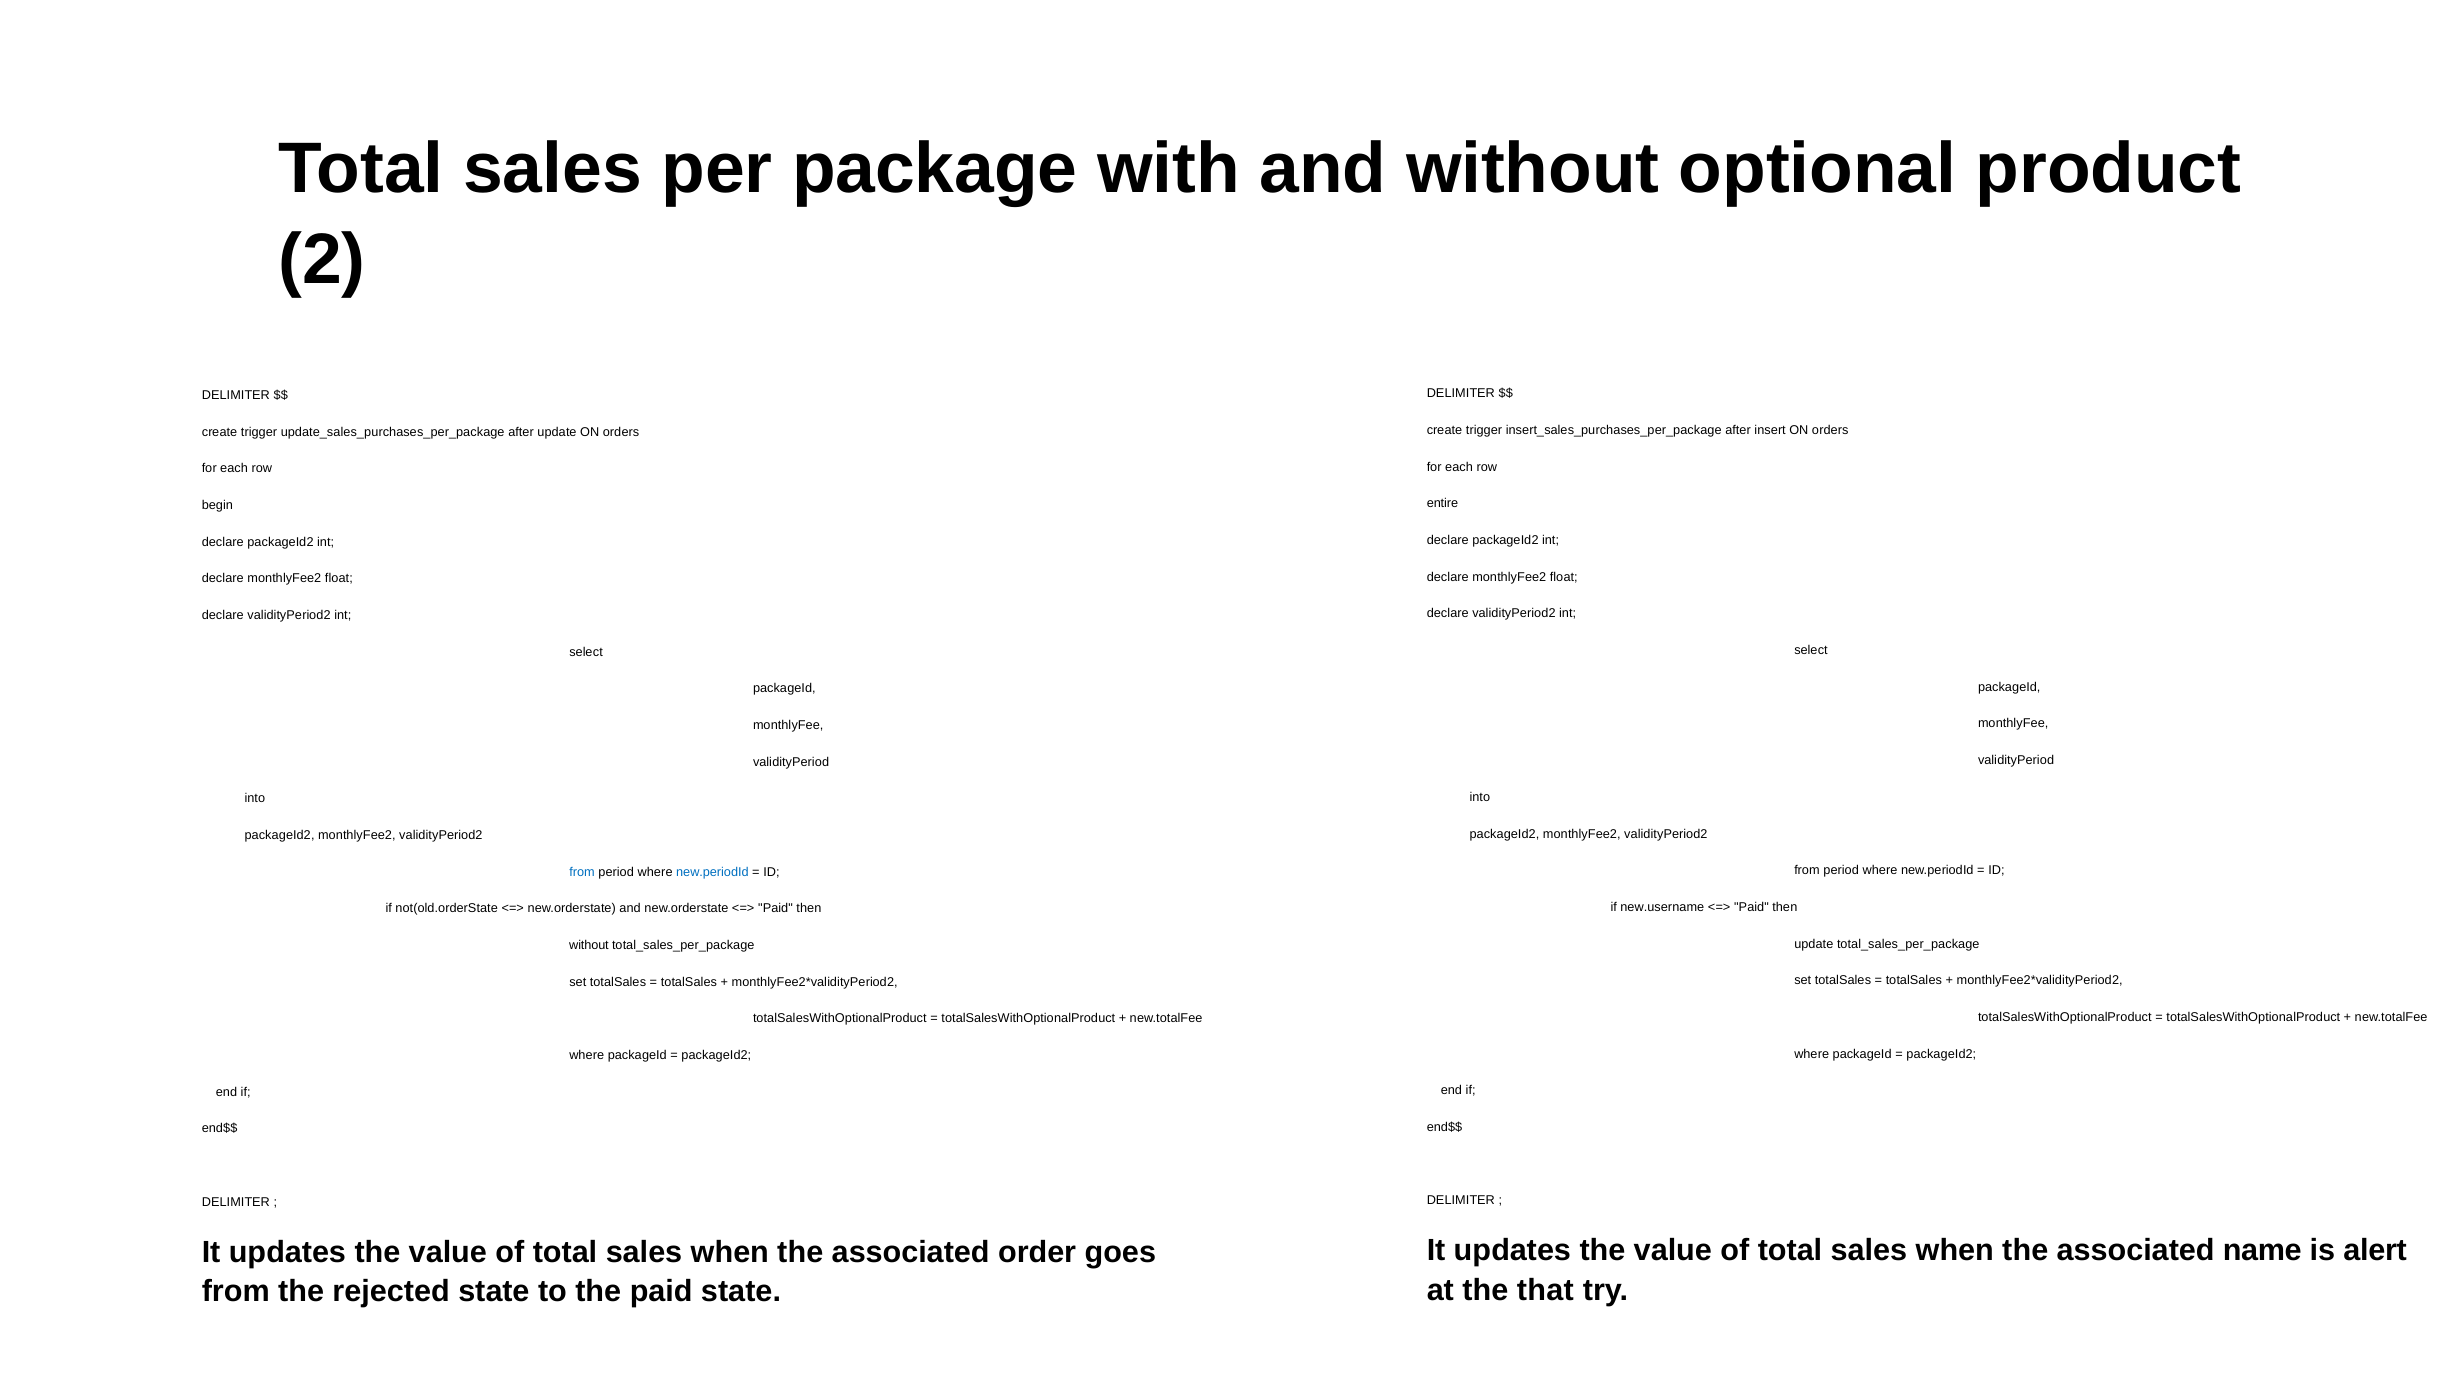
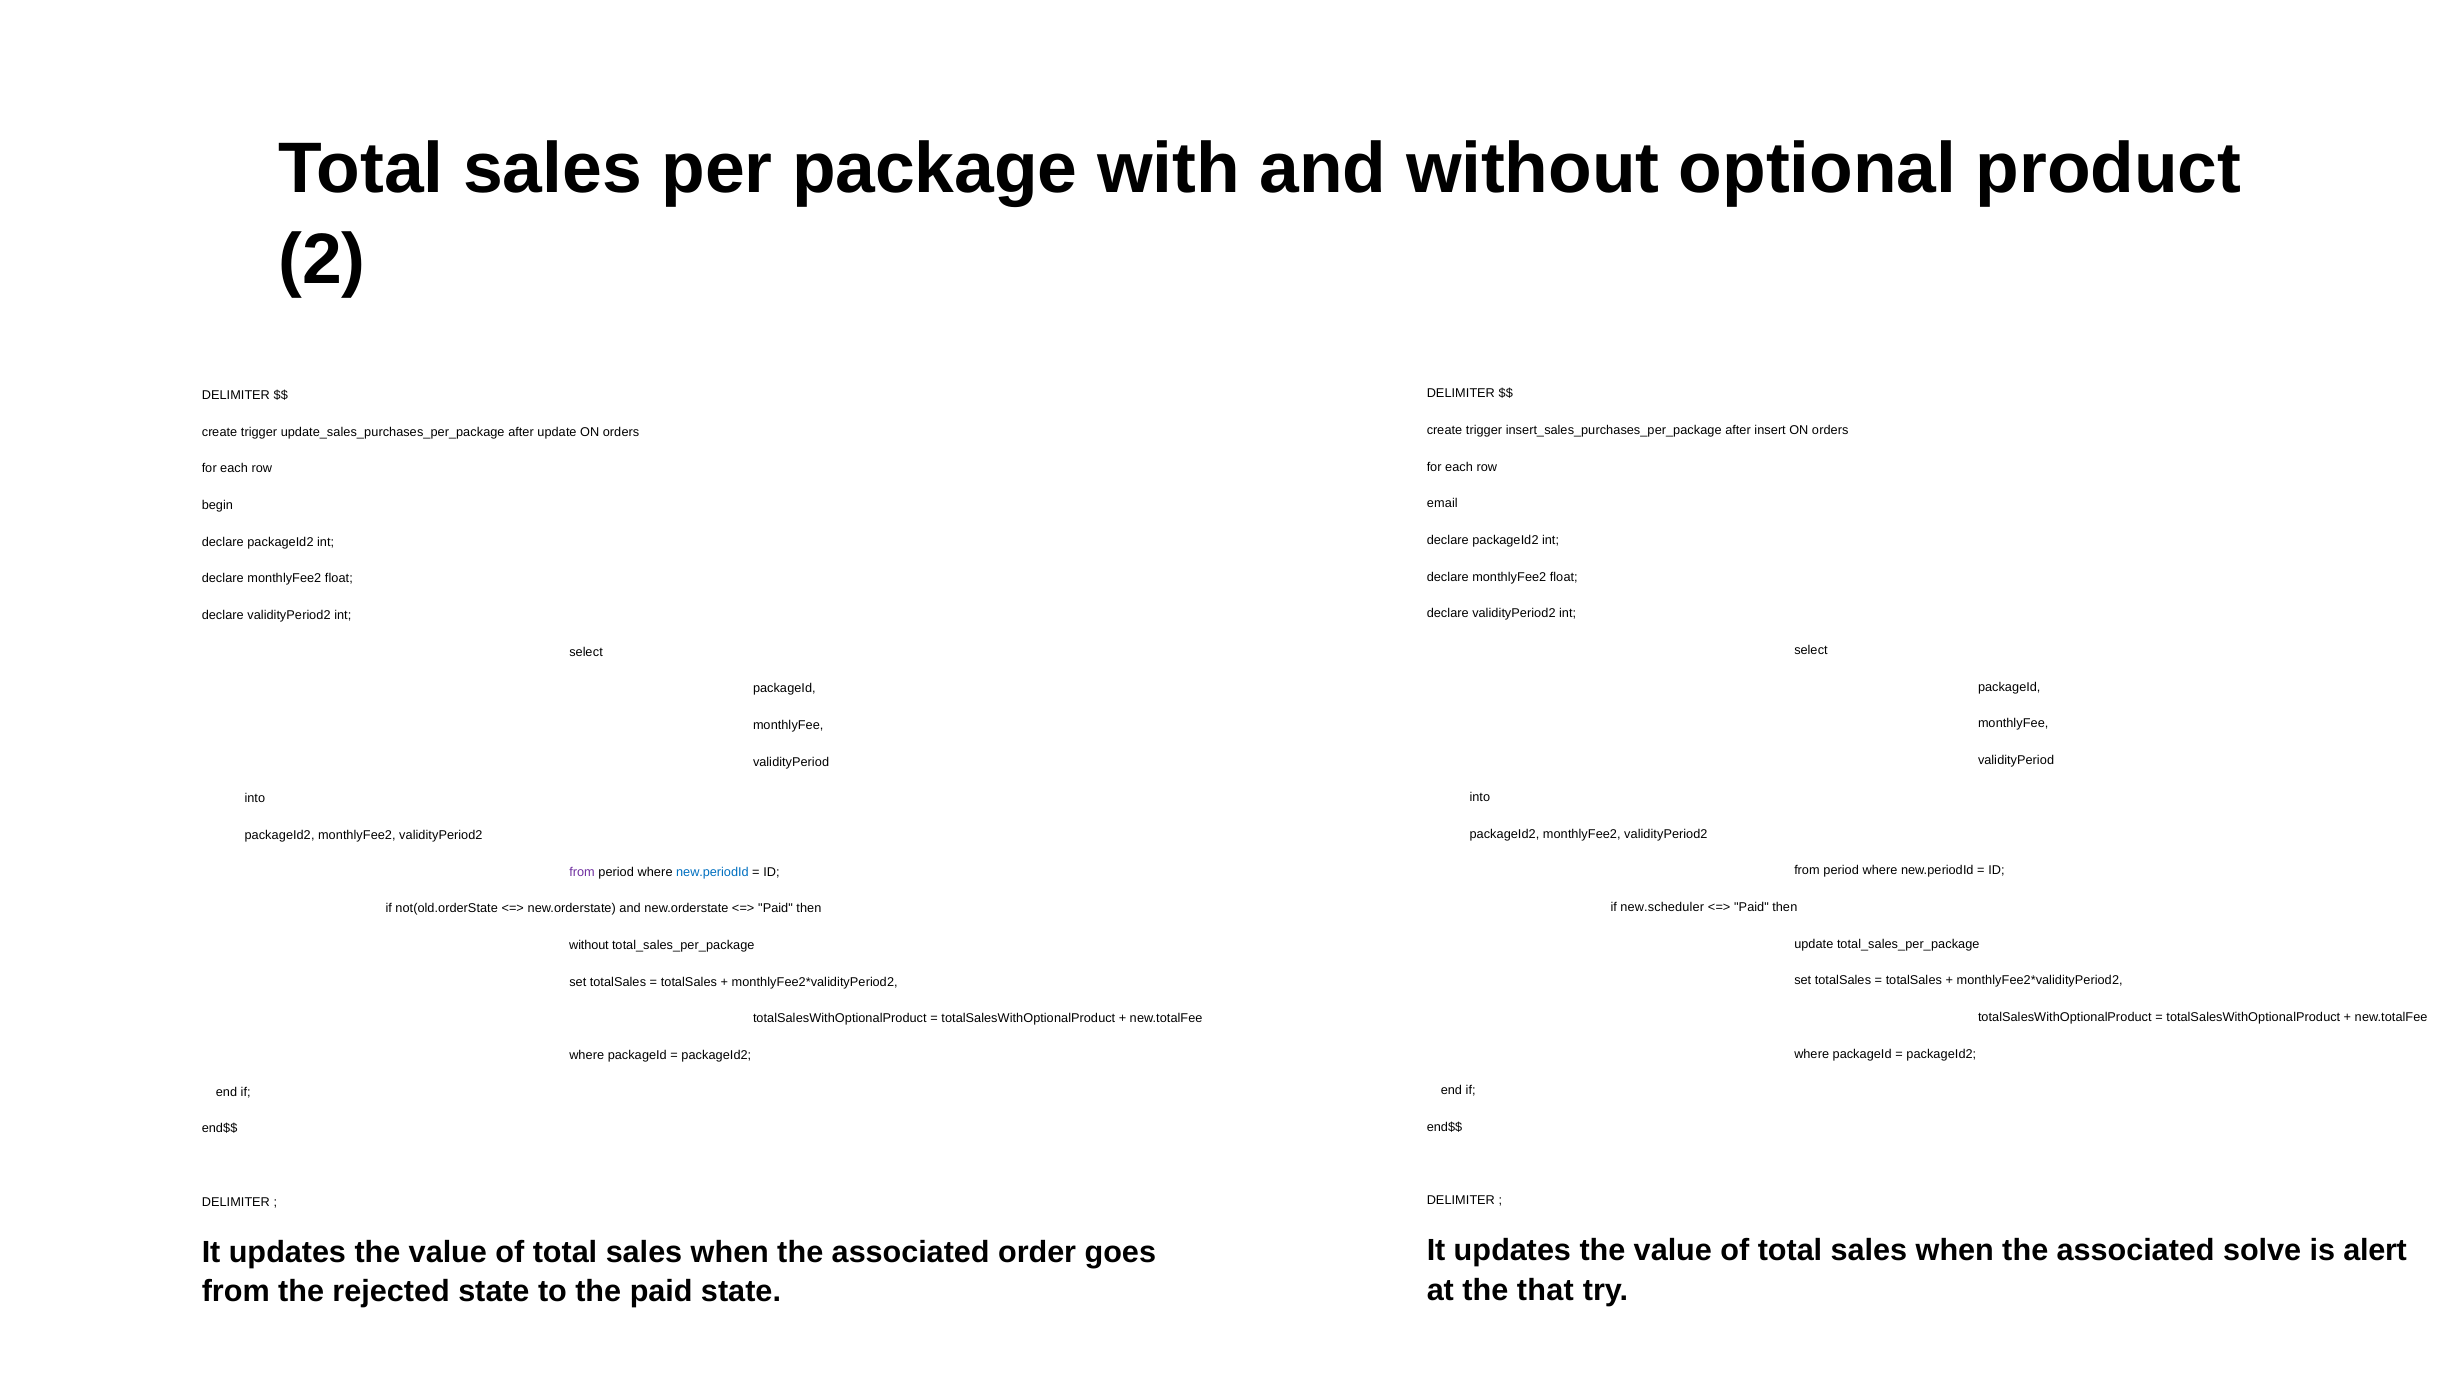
entire: entire -> email
from at (582, 872) colour: blue -> purple
new.username: new.username -> new.scheduler
name: name -> solve
